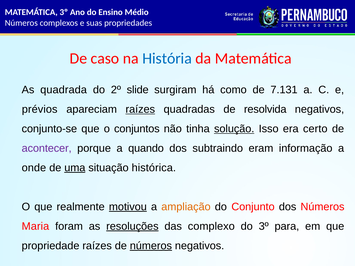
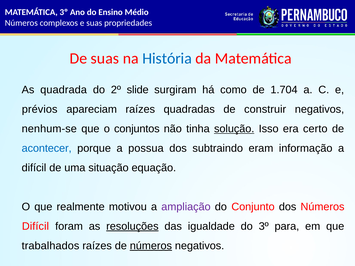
De caso: caso -> suas
7.131: 7.131 -> 1.704
raízes at (140, 109) underline: present -> none
resolvida: resolvida -> construir
conjunto-se: conjunto-se -> nenhum-se
acontecer colour: purple -> blue
quando: quando -> possua
onde at (34, 168): onde -> difícil
uma underline: present -> none
histórica: histórica -> equação
motivou underline: present -> none
ampliação colour: orange -> purple
Maria at (35, 226): Maria -> Difícil
complexo: complexo -> igualdade
propriedade: propriedade -> trabalhados
